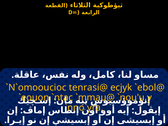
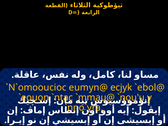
tenrasi@: tenrasi@ -> eumyn@
